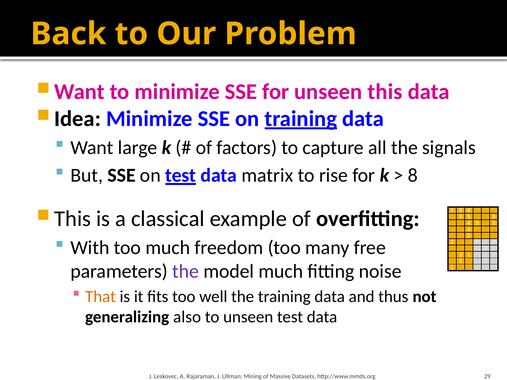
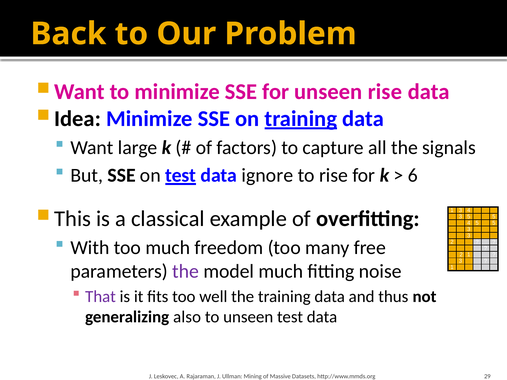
unseen this: this -> rise
matrix: matrix -> ignore
8: 8 -> 6
That colour: orange -> purple
